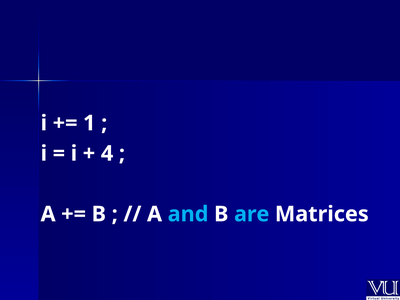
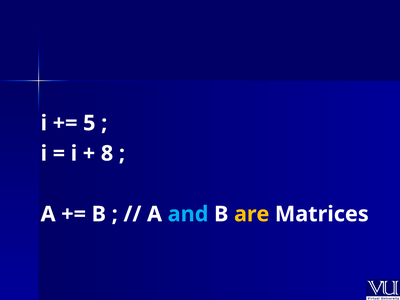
1: 1 -> 5
4: 4 -> 8
are colour: light blue -> yellow
